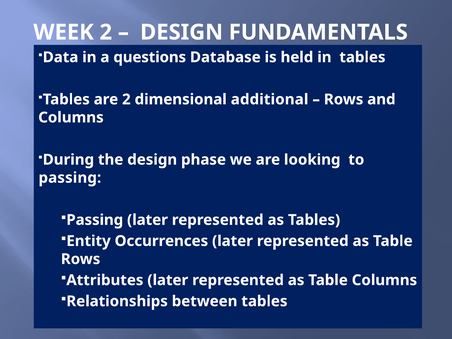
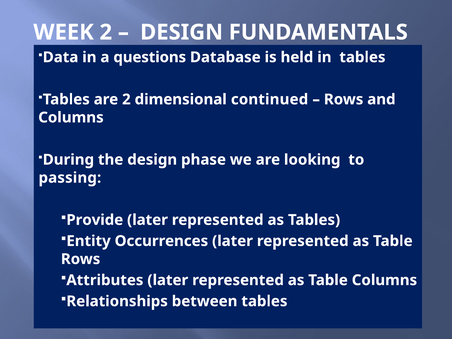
additional: additional -> continued
Passing at (95, 220): Passing -> Provide
